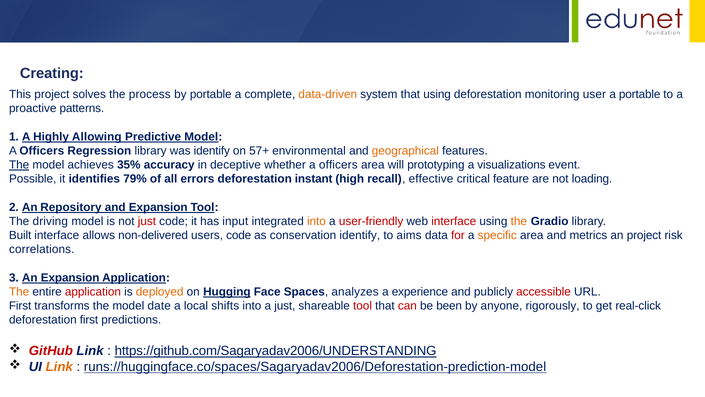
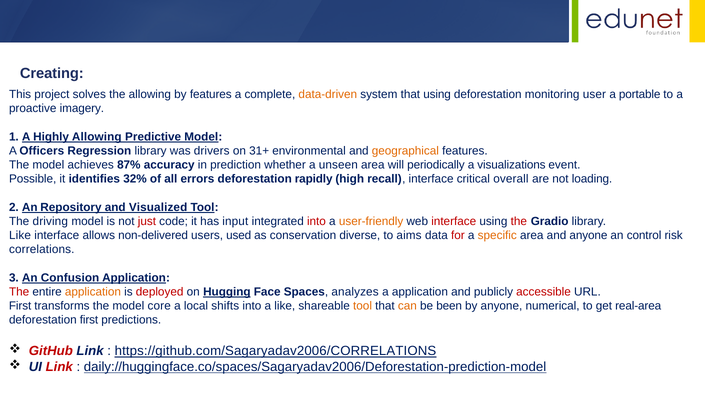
the process: process -> allowing
by portable: portable -> features
patterns: patterns -> imagery
was identify: identify -> drivers
57+: 57+ -> 31+
The at (19, 165) underline: present -> none
35%: 35% -> 87%
deceptive: deceptive -> prediction
whether a officers: officers -> unseen
prototyping: prototyping -> periodically
79%: 79% -> 32%
instant: instant -> rapidly
recall effective: effective -> interface
feature: feature -> overall
and Expansion: Expansion -> Visualized
into at (316, 221) colour: orange -> red
user-friendly colour: red -> orange
the at (519, 221) colour: orange -> red
Built at (20, 235): Built -> Like
users code: code -> used
conservation identify: identify -> diverse
and metrics: metrics -> anyone
an project: project -> control
An Expansion: Expansion -> Confusion
The at (19, 292) colour: orange -> red
application at (93, 292) colour: red -> orange
deployed colour: orange -> red
a experience: experience -> application
date: date -> core
a just: just -> like
tool at (363, 306) colour: red -> orange
can colour: red -> orange
rigorously: rigorously -> numerical
real-click: real-click -> real-area
https://github.com/Sagaryadav2006/UNDERSTANDING: https://github.com/Sagaryadav2006/UNDERSTANDING -> https://github.com/Sagaryadav2006/CORRELATIONS
Link at (59, 367) colour: orange -> red
runs://huggingface.co/spaces/Sagaryadav2006/Deforestation-prediction-model: runs://huggingface.co/spaces/Sagaryadav2006/Deforestation-prediction-model -> daily://huggingface.co/spaces/Sagaryadav2006/Deforestation-prediction-model
